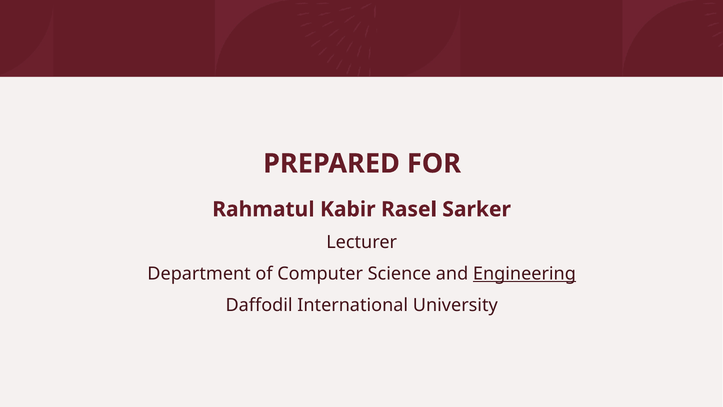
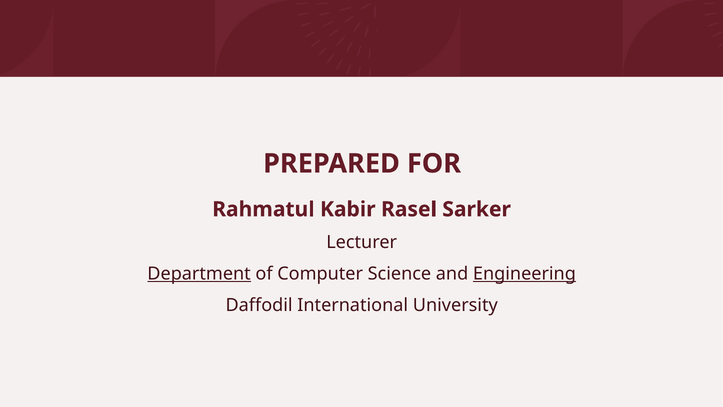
Department underline: none -> present
